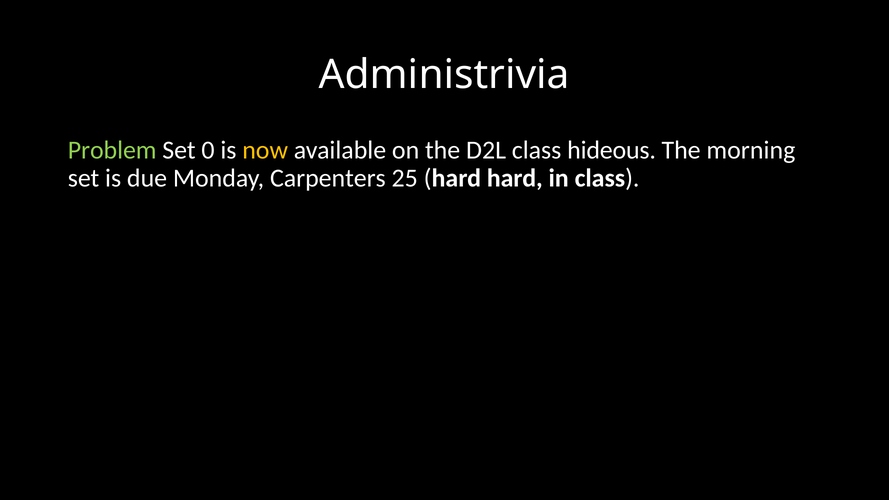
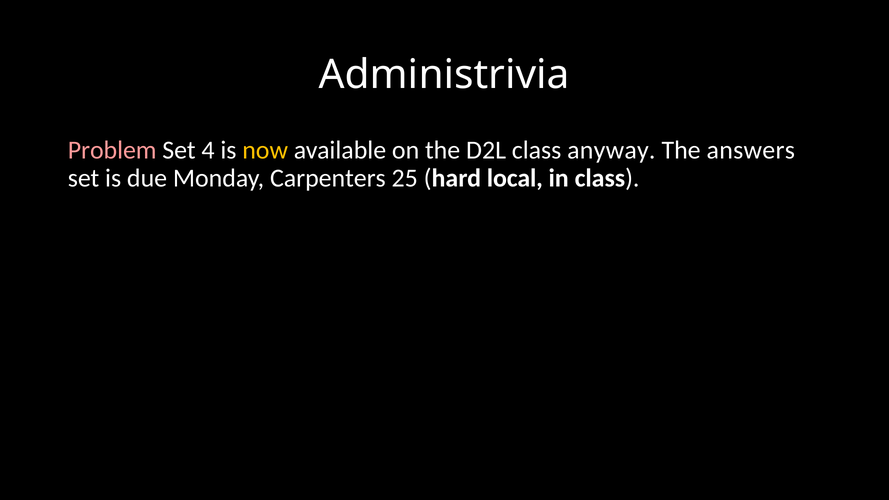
Problem colour: light green -> pink
0: 0 -> 4
hideous: hideous -> anyway
morning: morning -> answers
hard hard: hard -> local
